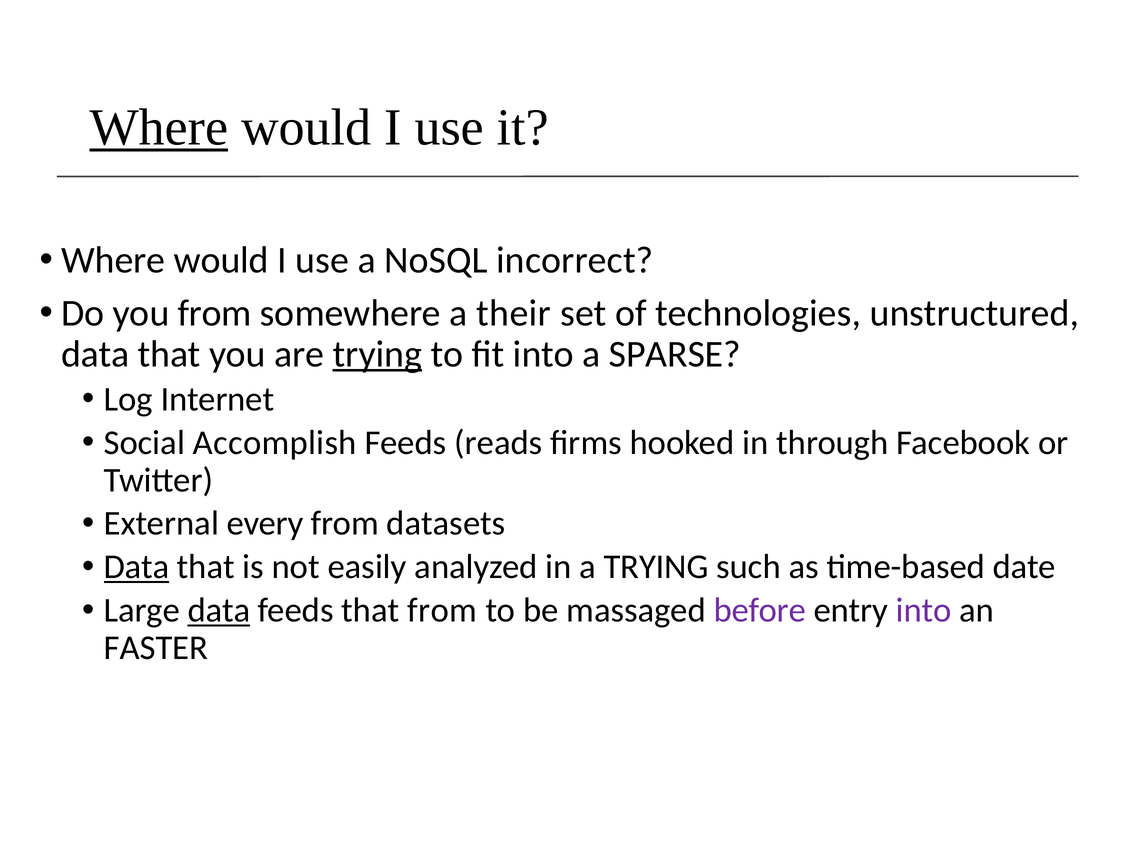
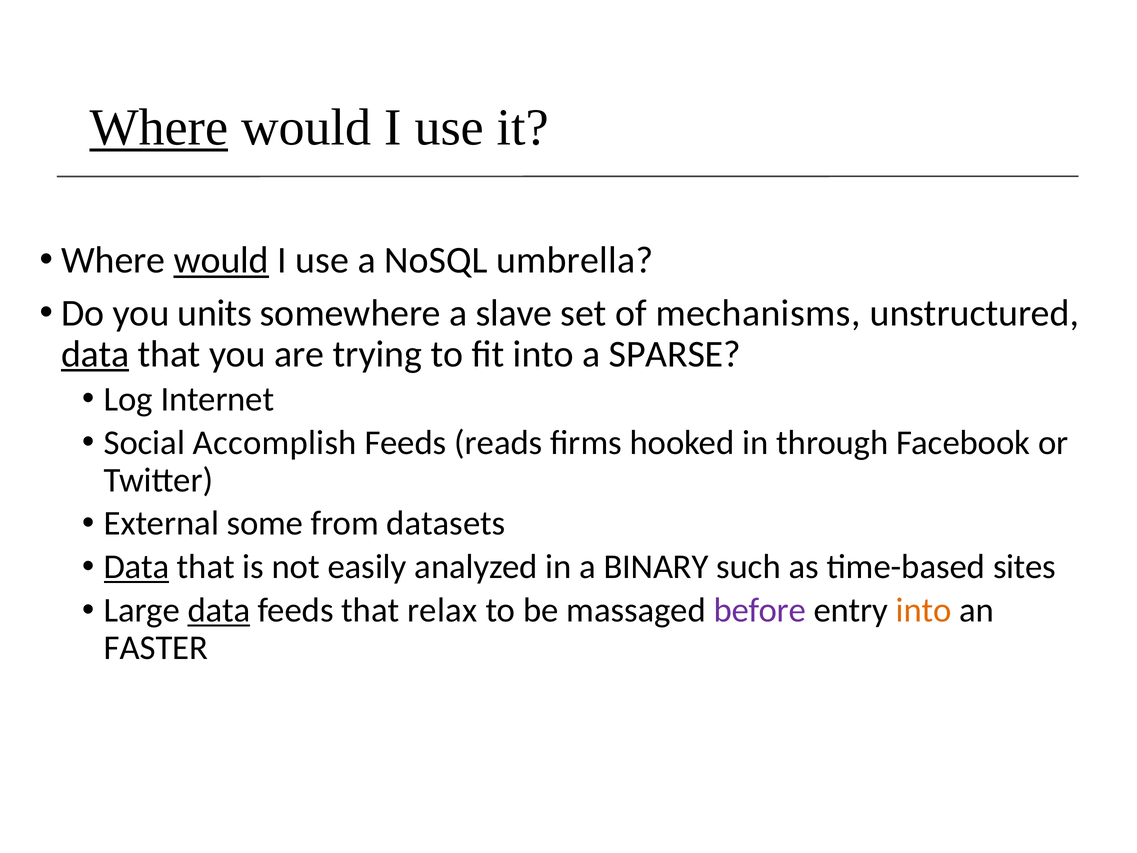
would at (221, 260) underline: none -> present
incorrect: incorrect -> umbrella
you from: from -> units
their: their -> slave
technologies: technologies -> mechanisms
data at (95, 354) underline: none -> present
trying at (377, 354) underline: present -> none
every: every -> some
a TRYING: TRYING -> BINARY
date: date -> sites
that from: from -> relax
into at (924, 610) colour: purple -> orange
